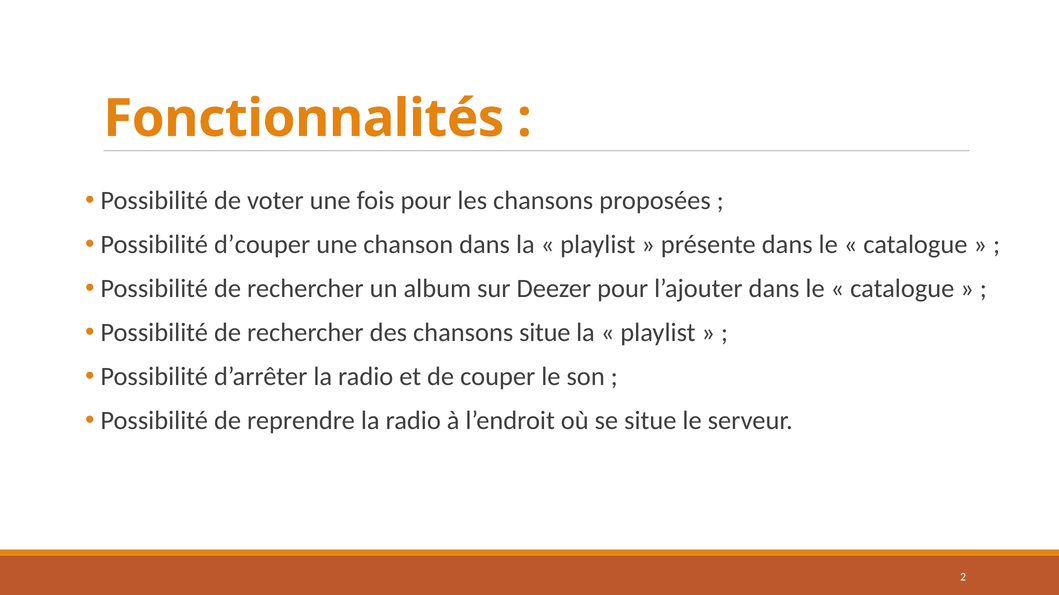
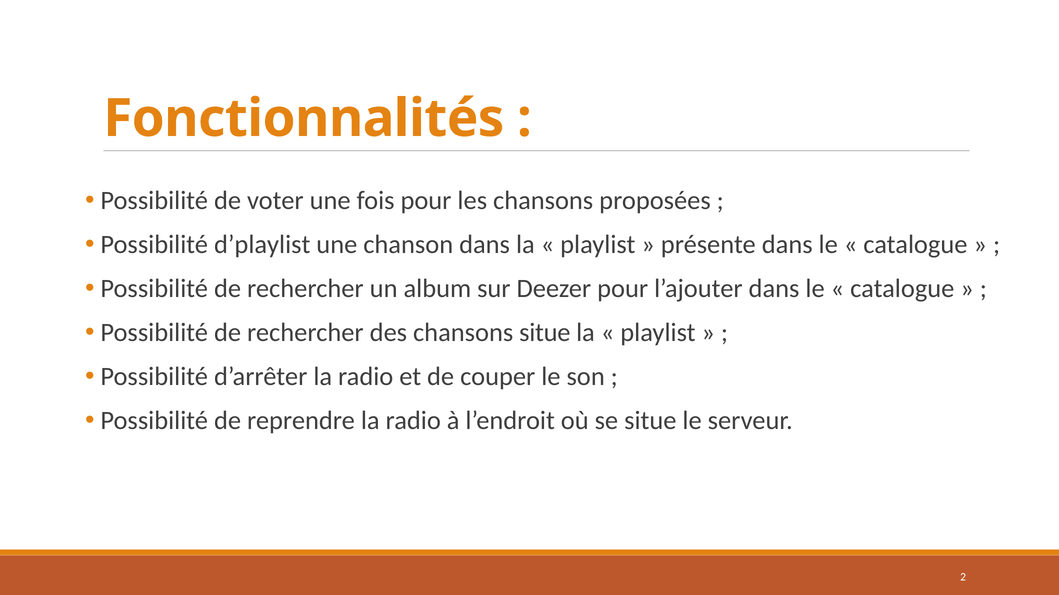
d’couper: d’couper -> d’playlist
